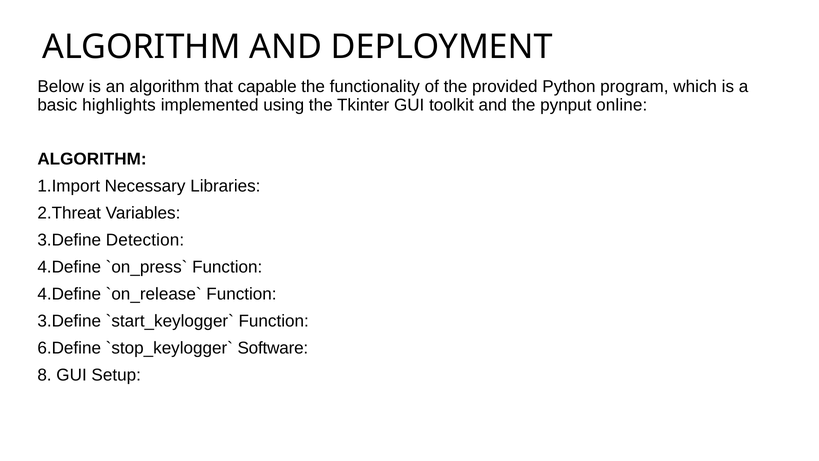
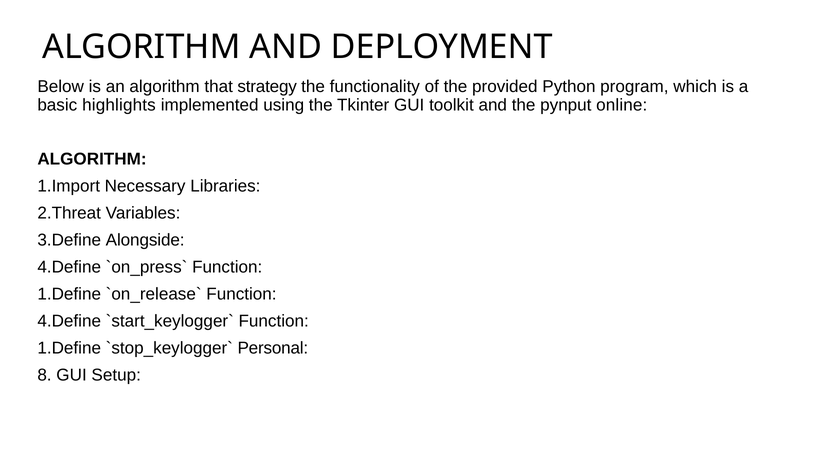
capable: capable -> strategy
Detection: Detection -> Alongside
4.Define at (69, 294): 4.Define -> 1.Define
3.Define at (69, 321): 3.Define -> 4.Define
6.Define at (69, 348): 6.Define -> 1.Define
Software: Software -> Personal
